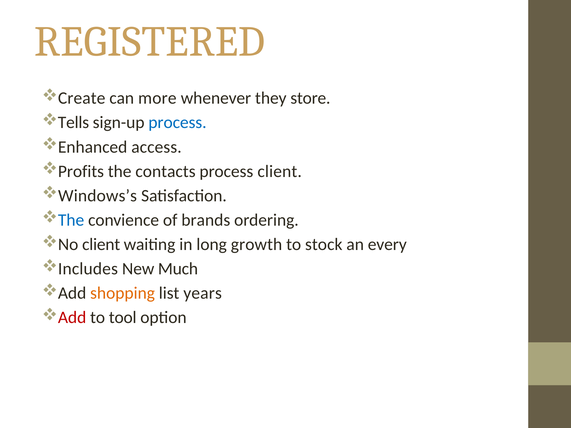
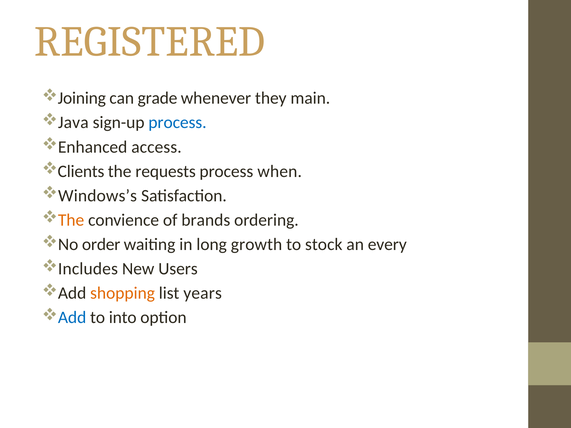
Create: Create -> Joining
more: more -> grade
store: store -> main
Tells: Tells -> Java
Profits: Profits -> Clients
contacts: contacts -> requests
process client: client -> when
The at (71, 220) colour: blue -> orange
No client: client -> order
Much: Much -> Users
Add at (72, 318) colour: red -> blue
tool: tool -> into
